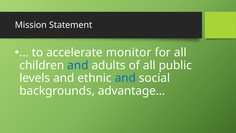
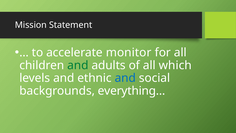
and at (78, 65) colour: blue -> green
public: public -> which
advantage…: advantage… -> everything…
